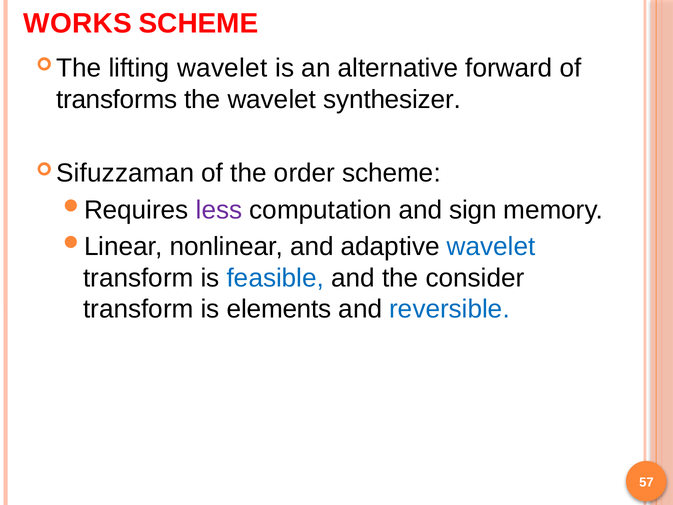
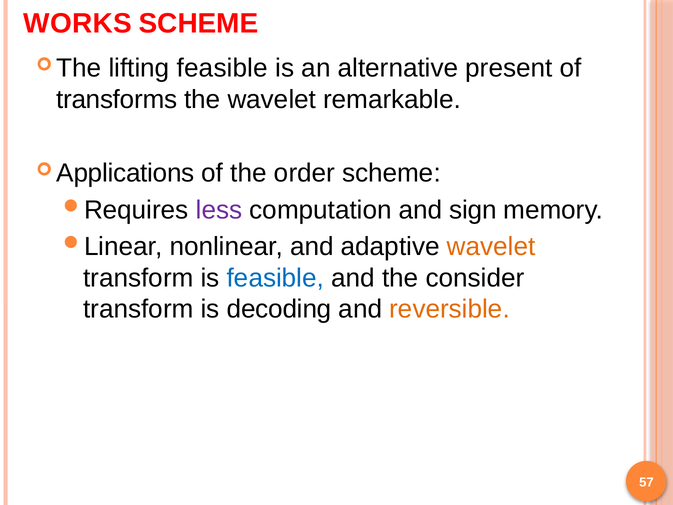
lifting wavelet: wavelet -> feasible
forward: forward -> present
synthesizer: synthesizer -> remarkable
Sifuzzaman: Sifuzzaman -> Applications
wavelet at (491, 246) colour: blue -> orange
elements: elements -> decoding
reversible colour: blue -> orange
